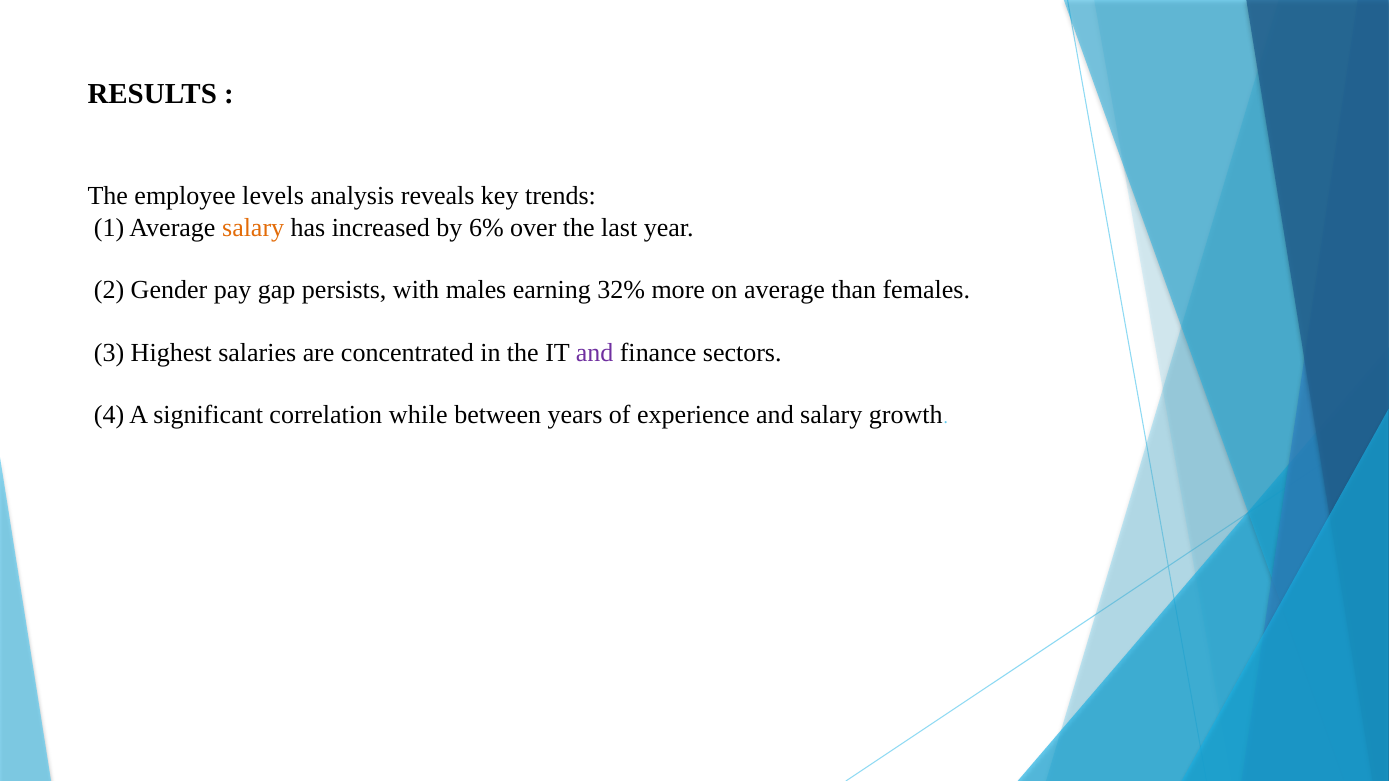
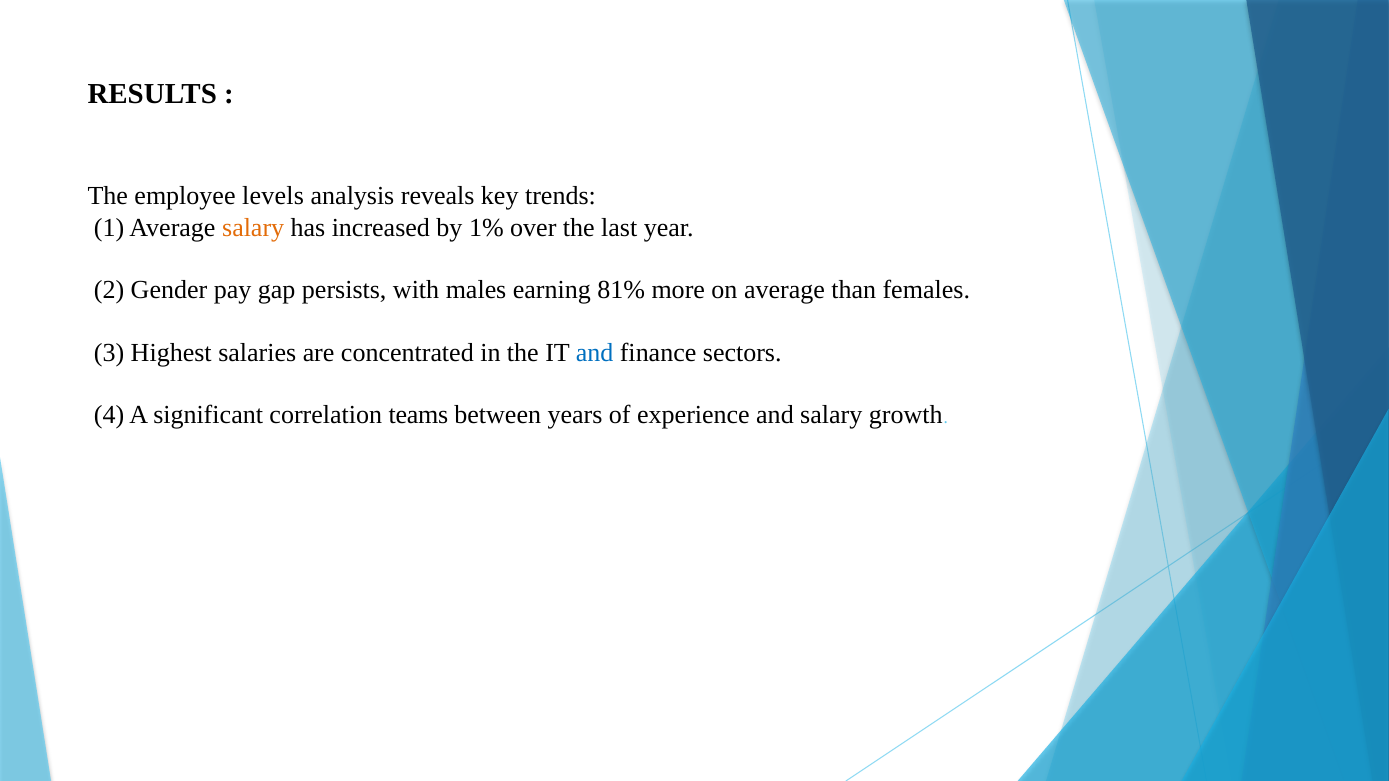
6%: 6% -> 1%
32%: 32% -> 81%
and at (595, 353) colour: purple -> blue
while: while -> teams
